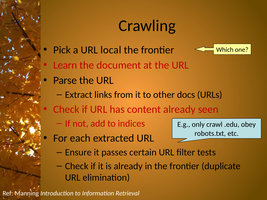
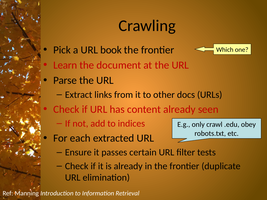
local: local -> book
